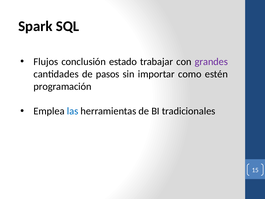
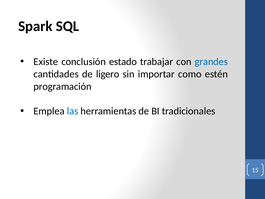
Flujos: Flujos -> Existe
grandes colour: purple -> blue
pasos: pasos -> ligero
